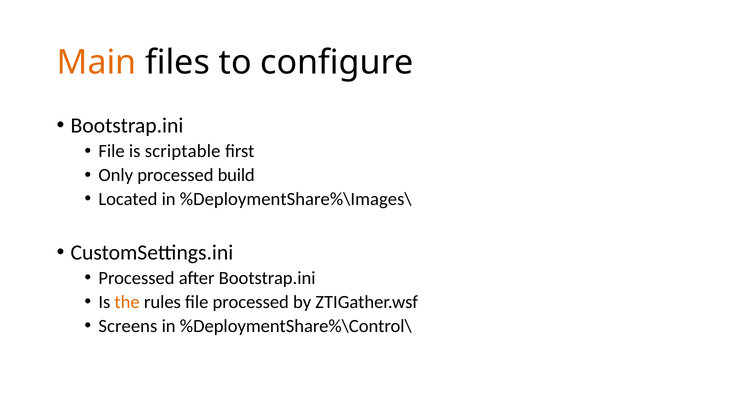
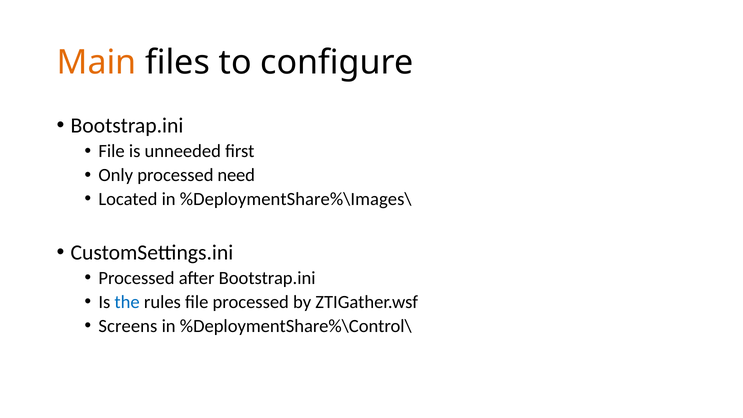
scriptable: scriptable -> unneeded
build: build -> need
the colour: orange -> blue
